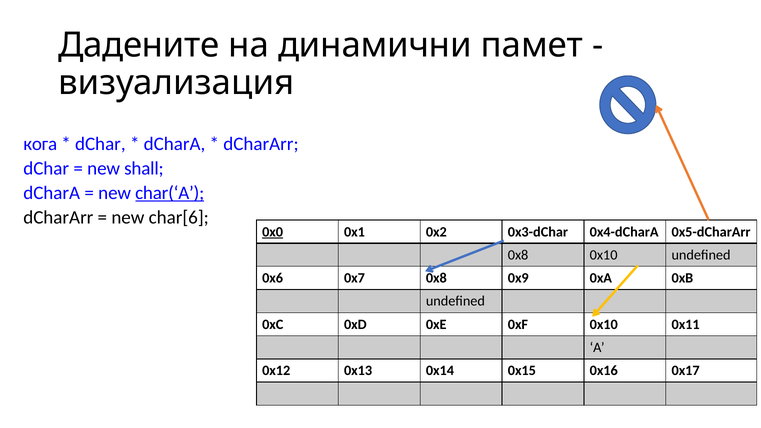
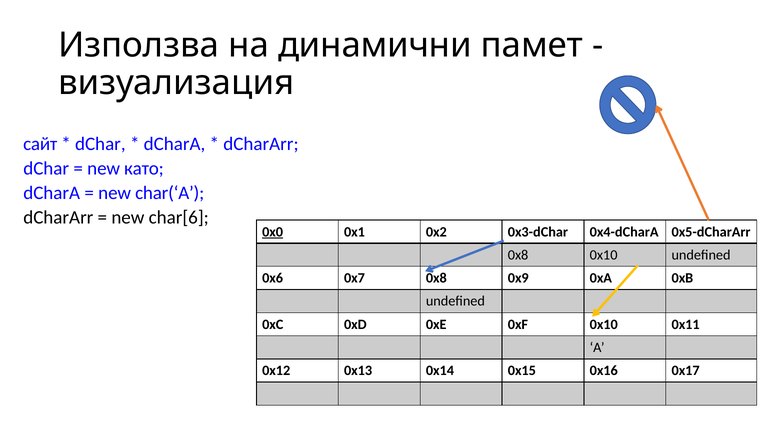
Дадените: Дадените -> Използва
кога: кога -> сайт
shall: shall -> като
char(‘A underline: present -> none
